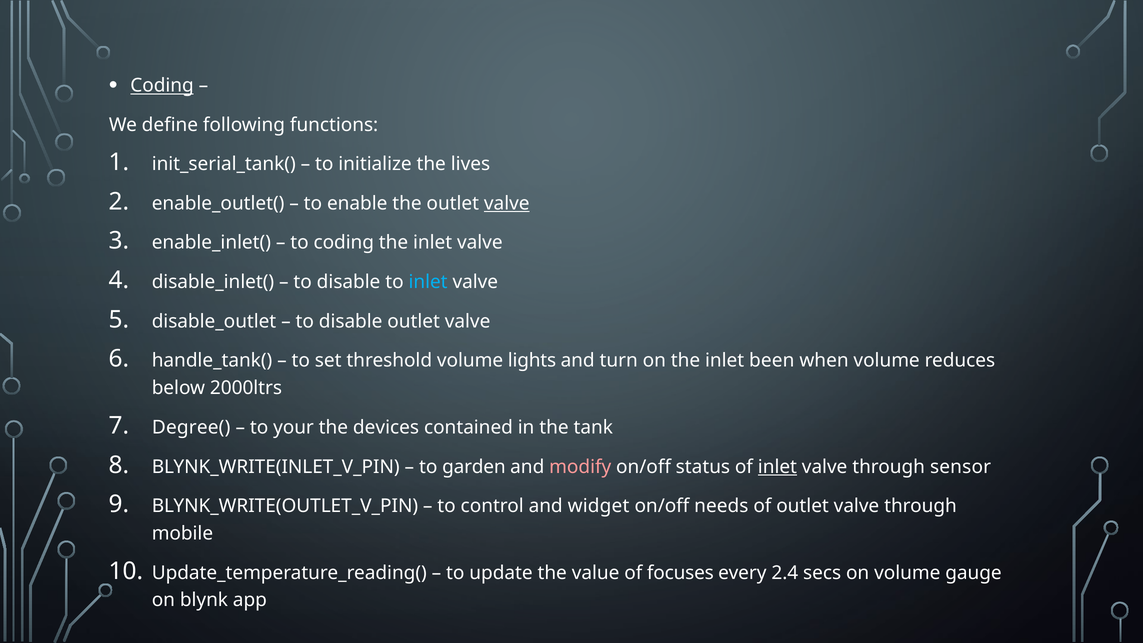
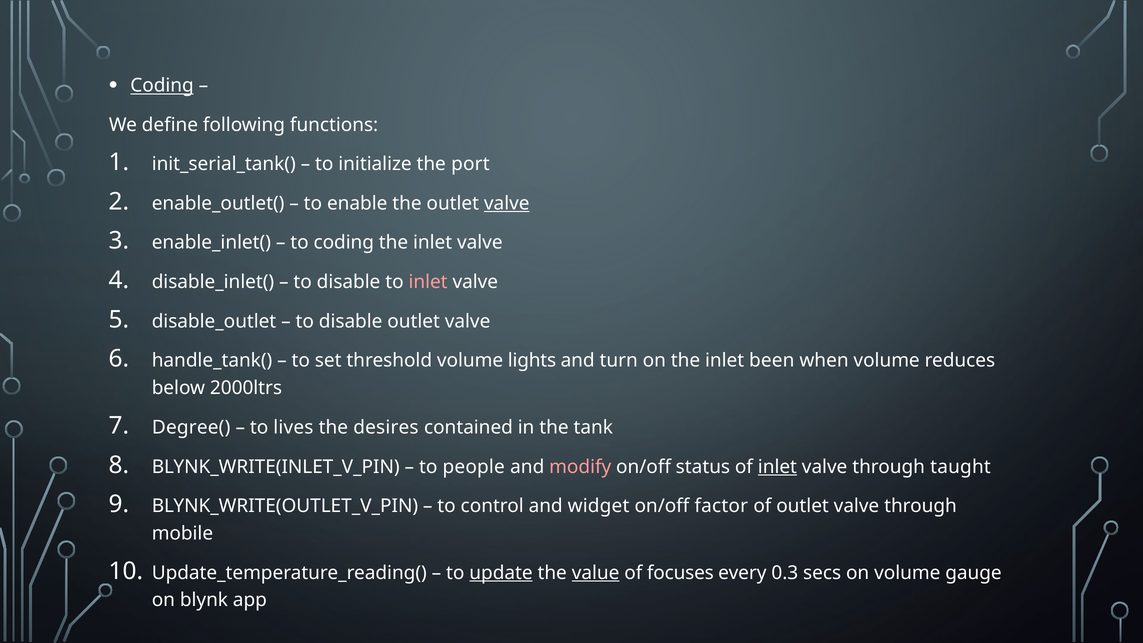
lives: lives -> port
inlet at (428, 282) colour: light blue -> pink
your: your -> lives
devices: devices -> desires
garden: garden -> people
sensor: sensor -> taught
needs: needs -> factor
update underline: none -> present
value underline: none -> present
2.4: 2.4 -> 0.3
